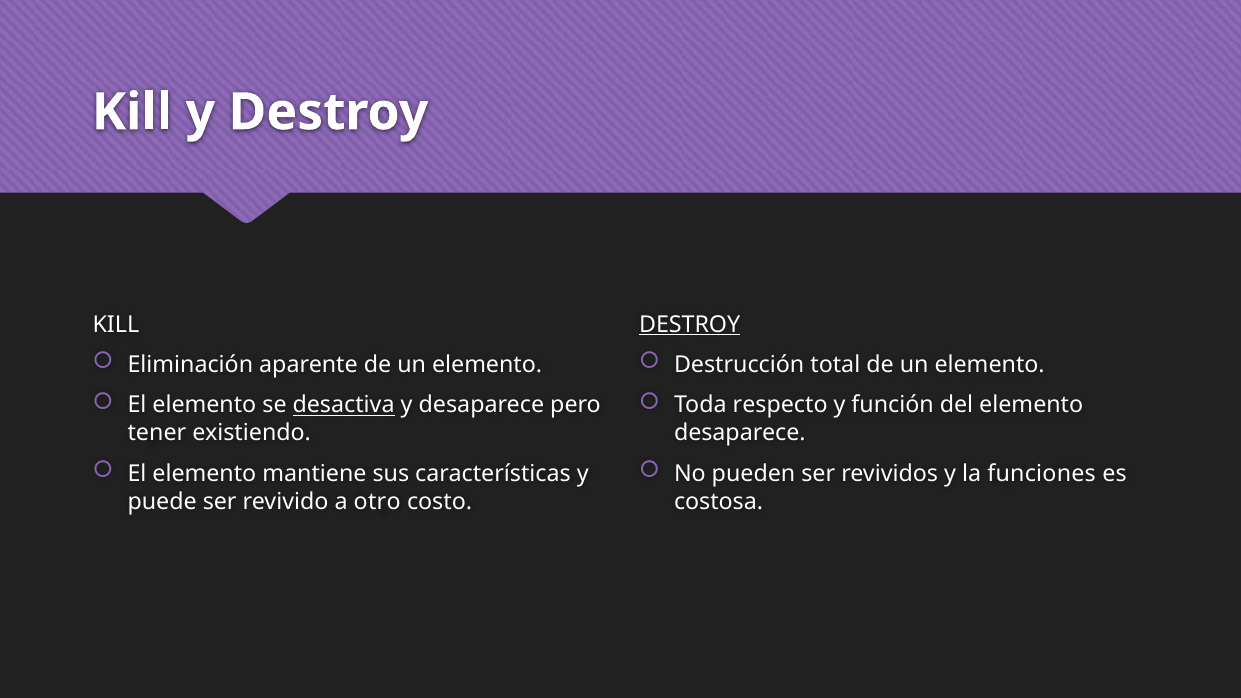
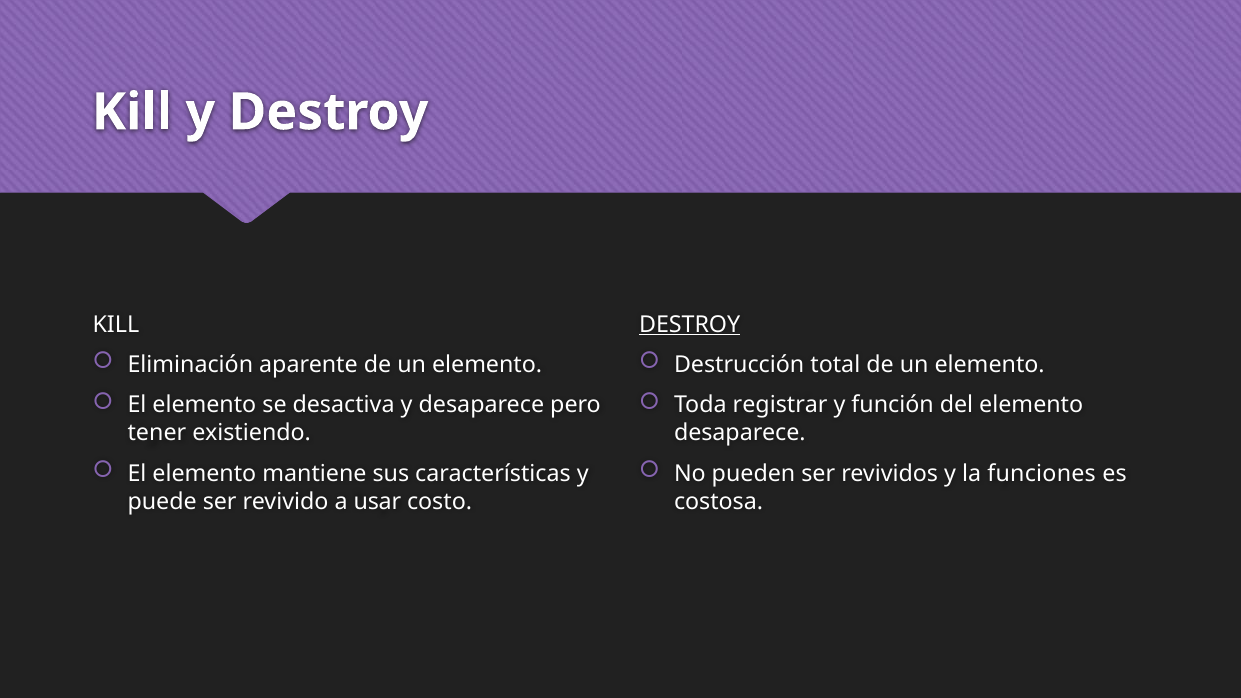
desactiva underline: present -> none
respecto: respecto -> registrar
otro: otro -> usar
